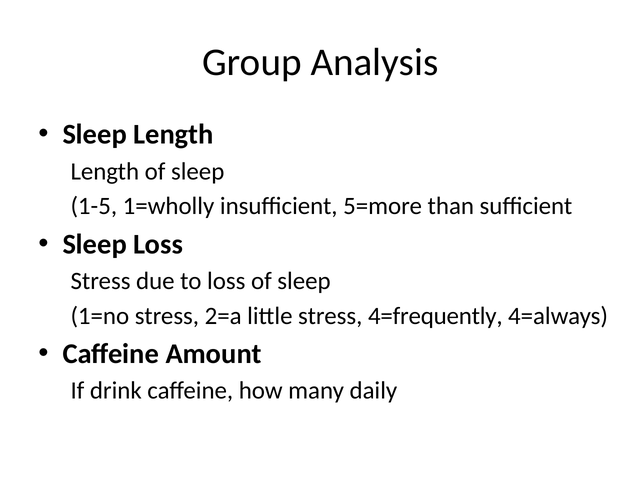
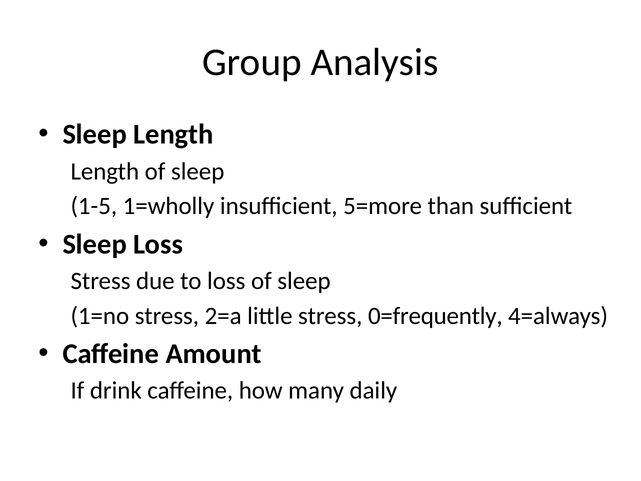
4=frequently: 4=frequently -> 0=frequently
